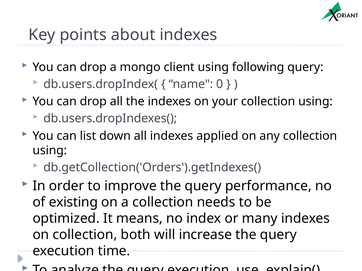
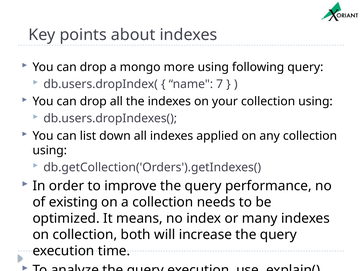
client: client -> more
0: 0 -> 7
